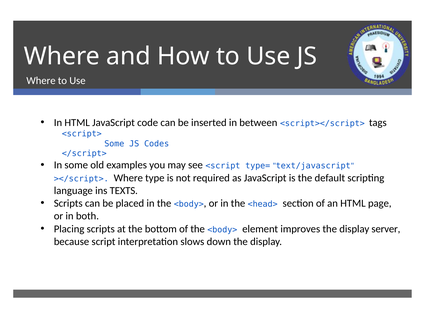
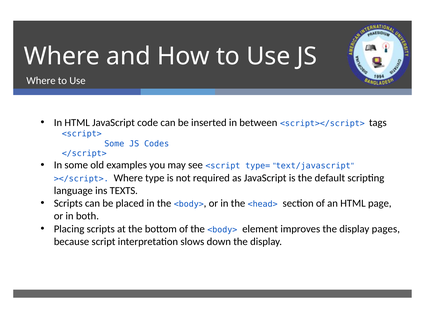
server: server -> pages
